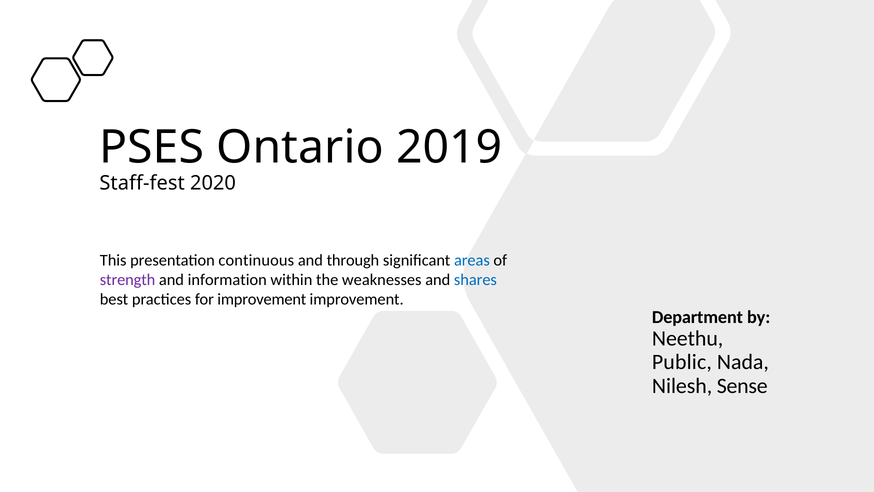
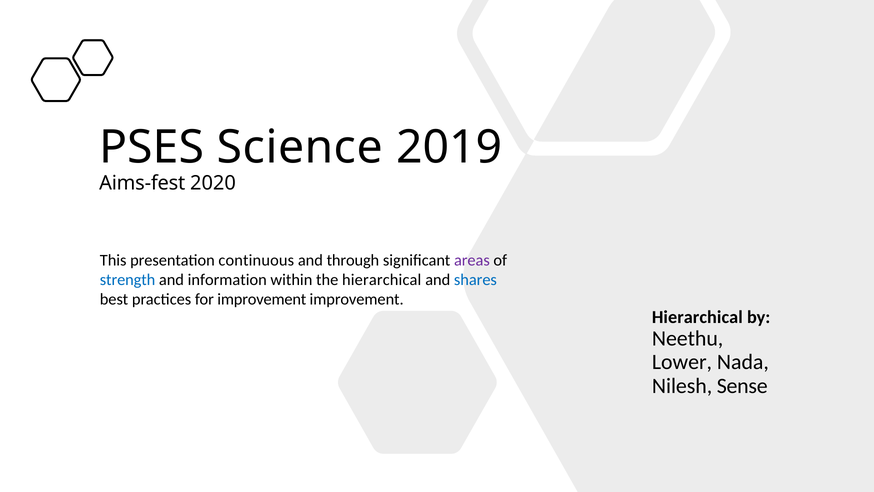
Ontario: Ontario -> Science
Staff-fest: Staff-fest -> Aims-fest
areas colour: blue -> purple
strength colour: purple -> blue
the weaknesses: weaknesses -> hierarchical
Department at (697, 317): Department -> Hierarchical
Public: Public -> Lower
